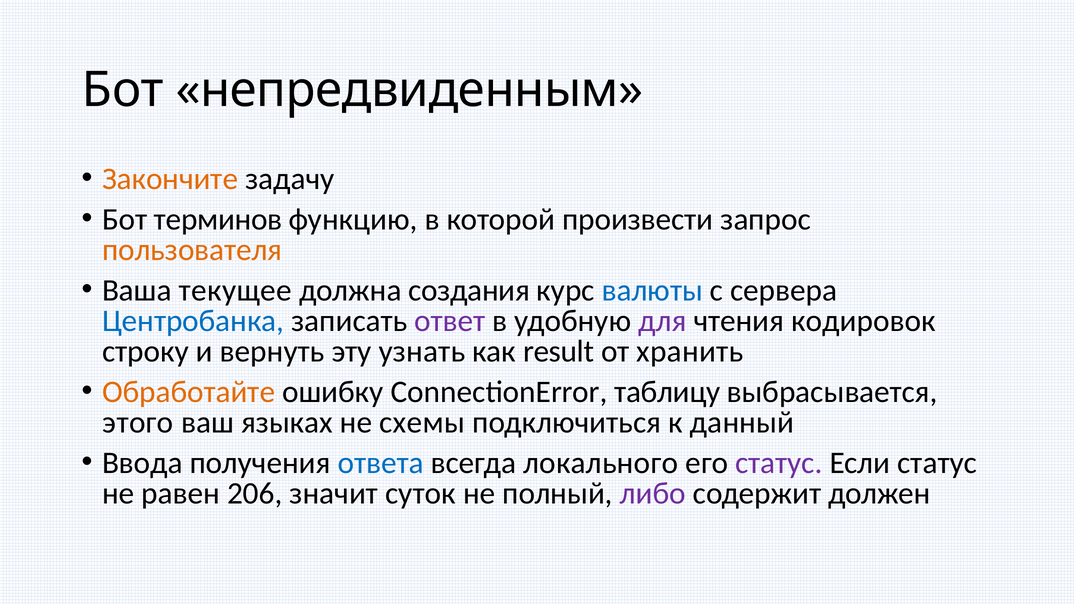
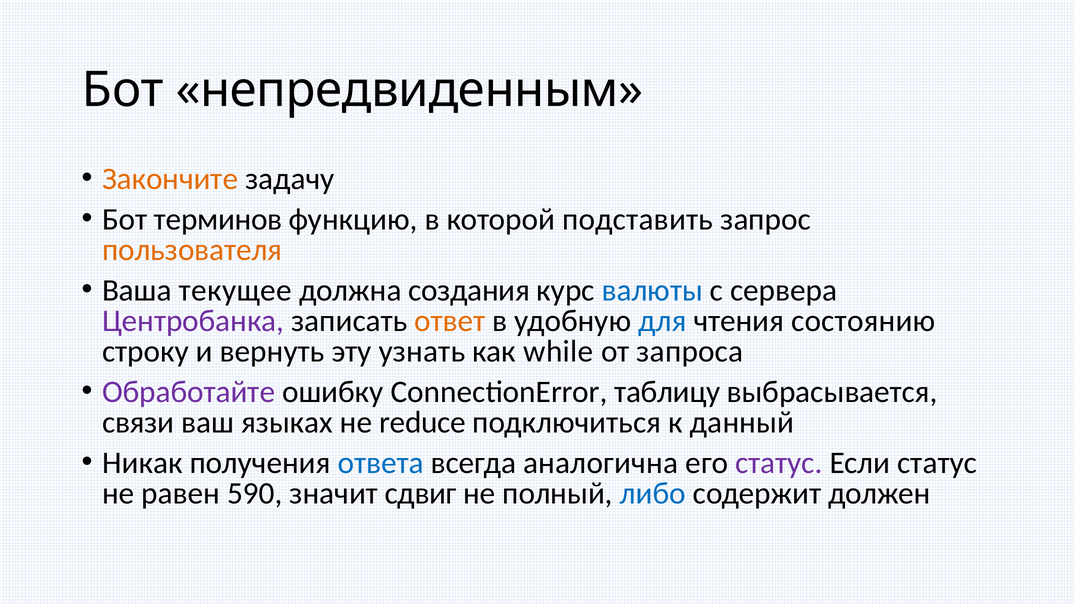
произвести: произвести -> подставить
Центробанка colour: blue -> purple
ответ colour: purple -> orange
для colour: purple -> blue
кодировок: кодировок -> состоянию
result: result -> while
хранить: хранить -> запроса
Обработайте colour: orange -> purple
этого: этого -> связи
схемы: схемы -> reduce
Ввода: Ввода -> Никак
локального: локального -> аналогична
206: 206 -> 590
суток: суток -> сдвиг
либо colour: purple -> blue
